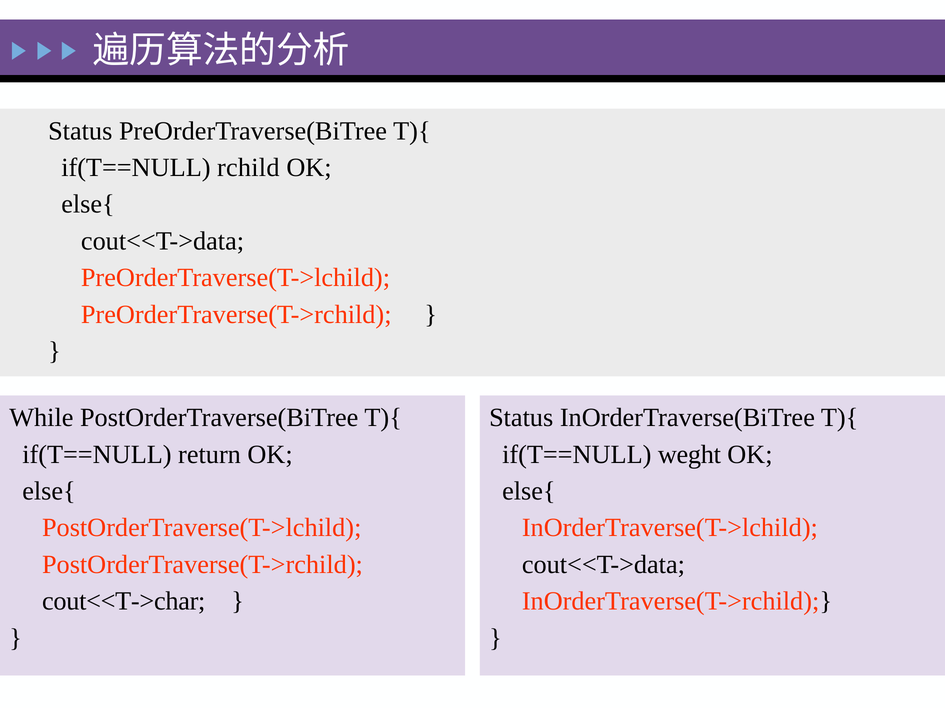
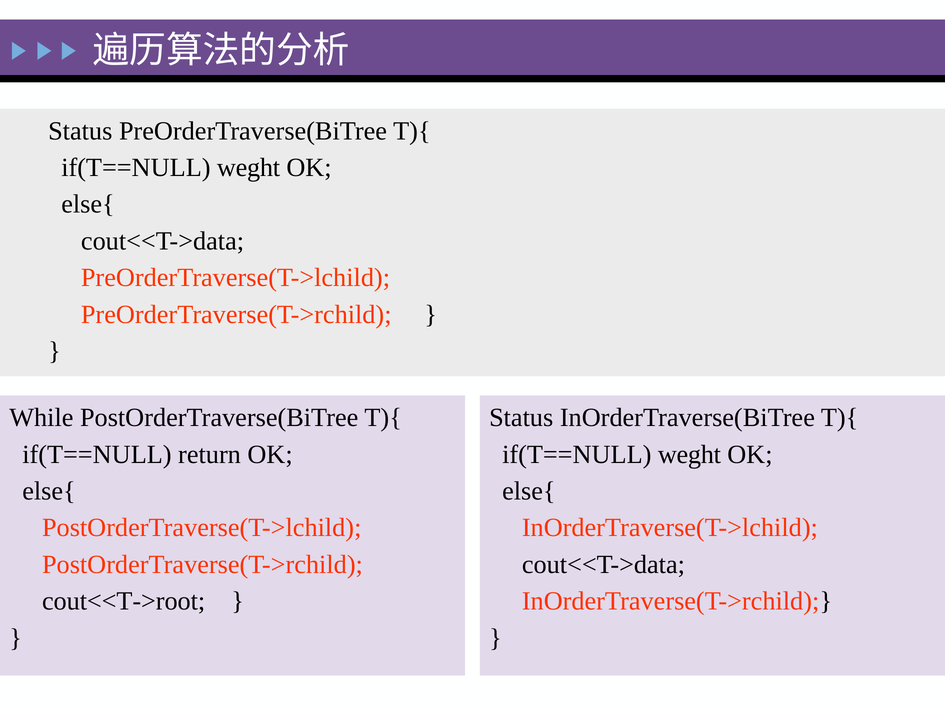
rchild at (248, 168): rchild -> weght
cout<<T->char: cout<<T->char -> cout<<T->root
